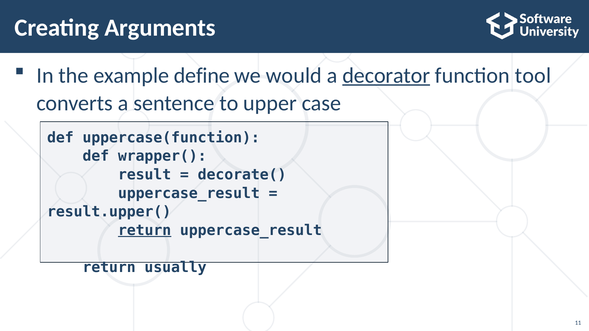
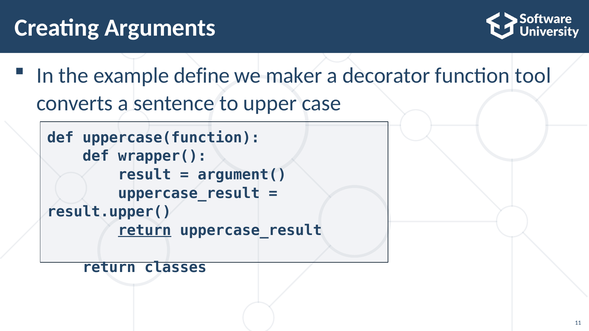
would: would -> maker
decorator underline: present -> none
decorate(: decorate( -> argument(
usually: usually -> classes
